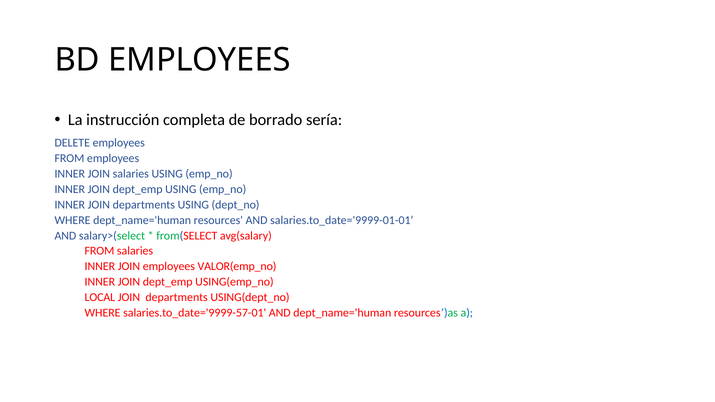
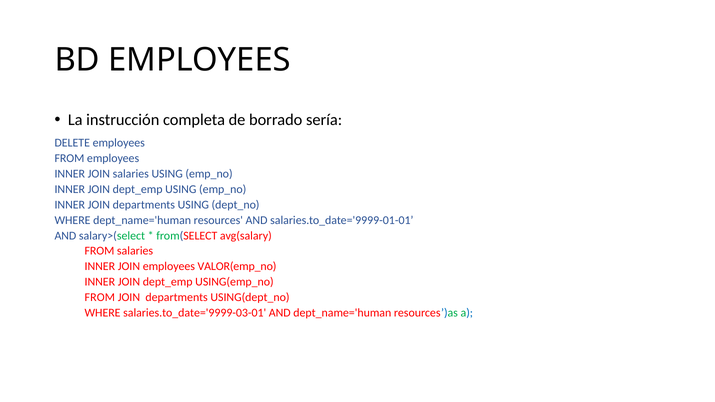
LOCAL at (100, 297): LOCAL -> FROM
salaries.to_date='9999-57-01: salaries.to_date='9999-57-01 -> salaries.to_date='9999-03-01
